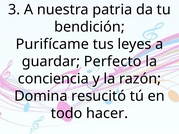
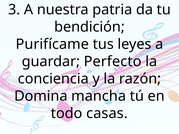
resucitó: resucitó -> mancha
hacer: hacer -> casas
